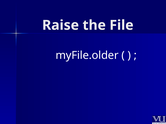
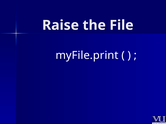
myFile.older: myFile.older -> myFile.print
